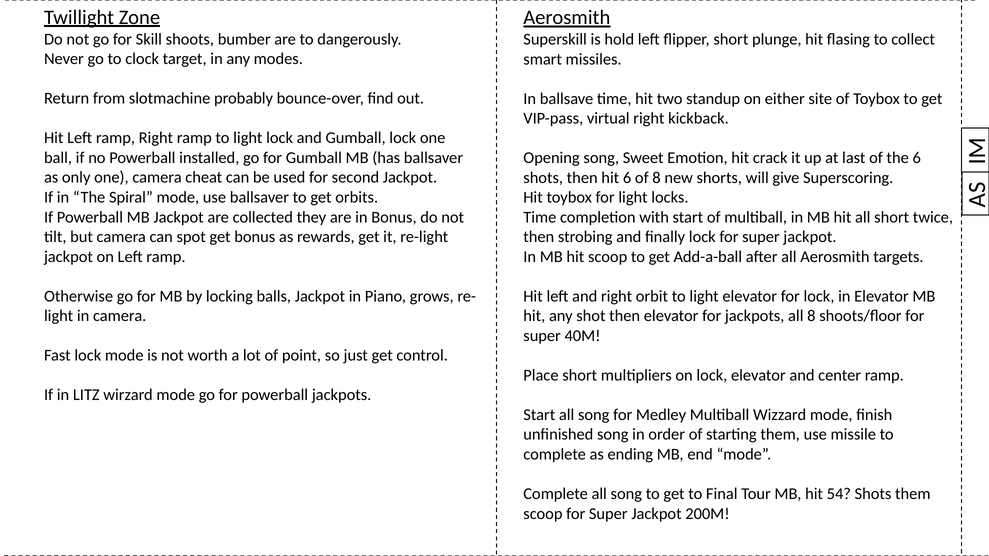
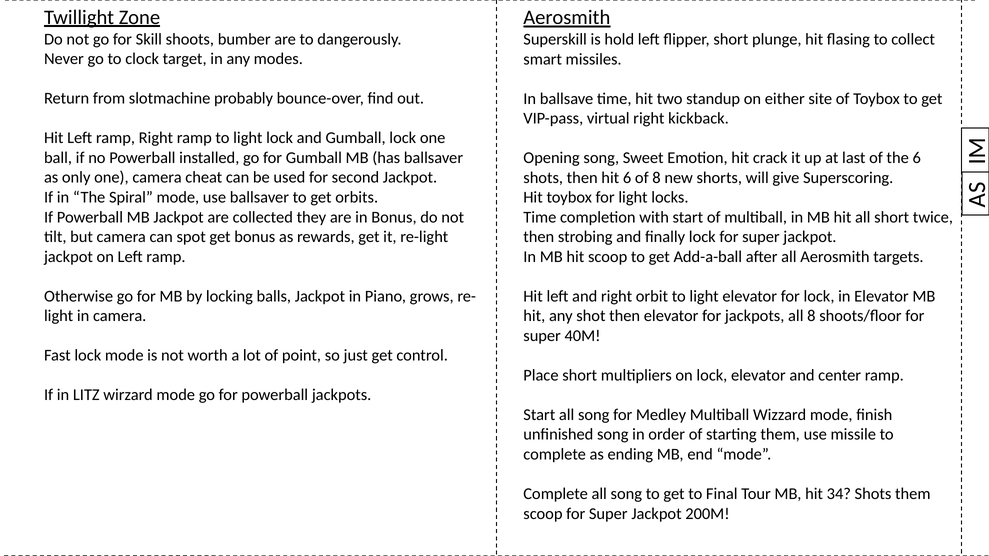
54: 54 -> 34
